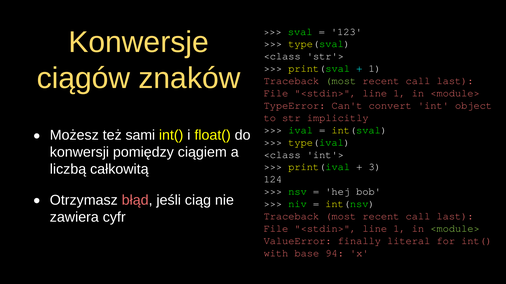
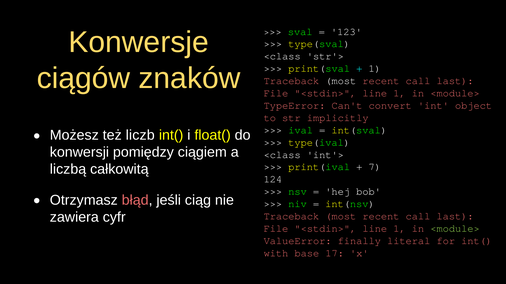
most at (341, 81) colour: light green -> white
sami: sami -> liczb
3: 3 -> 7
94: 94 -> 17
